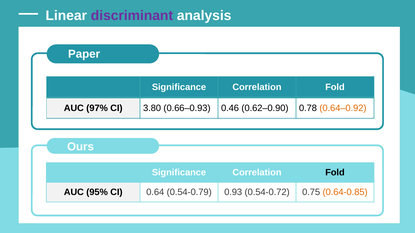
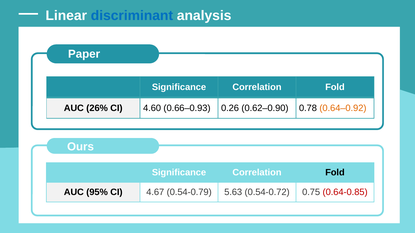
discriminant colour: purple -> blue
97%: 97% -> 26%
3.80: 3.80 -> 4.60
0.46: 0.46 -> 0.26
0.64: 0.64 -> 4.67
0.93: 0.93 -> 5.63
0.64-0.85 colour: orange -> red
